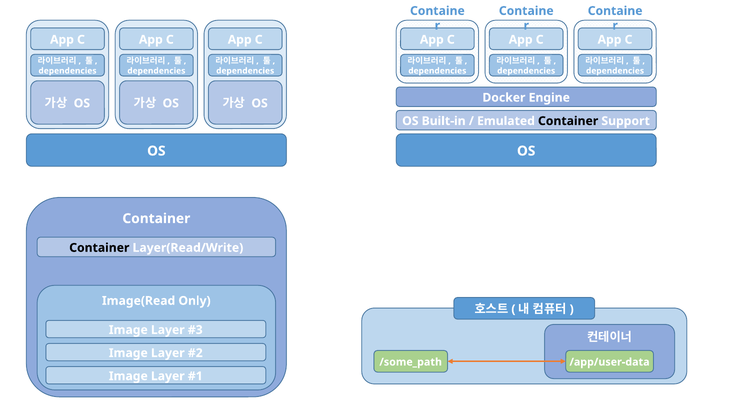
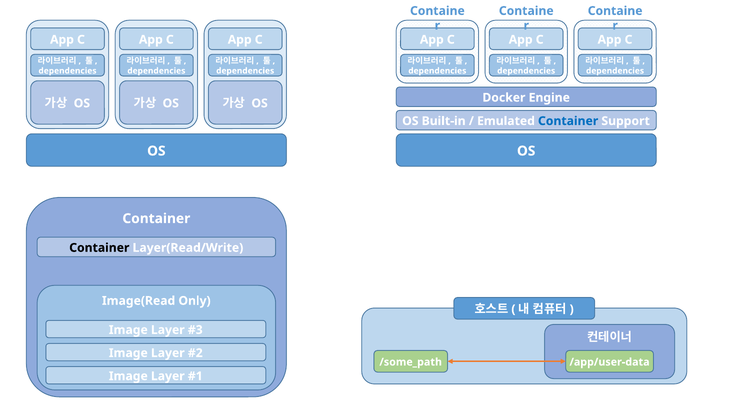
Container at (568, 121) colour: black -> blue
